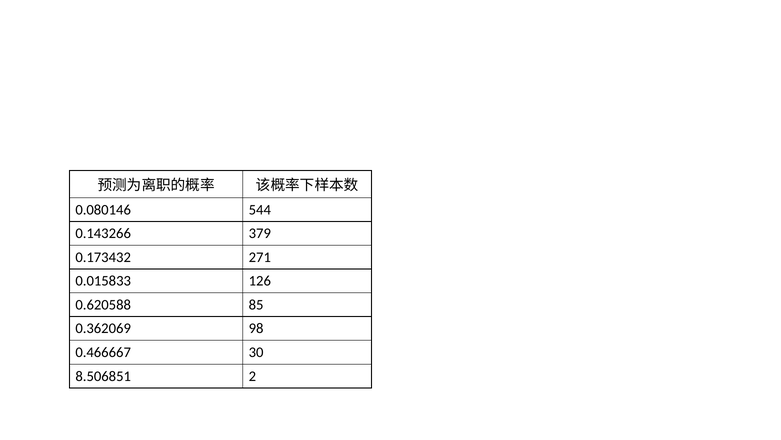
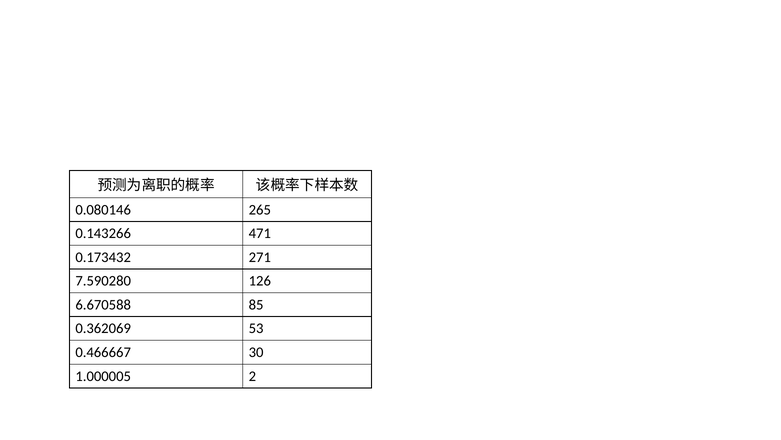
544: 544 -> 265
379: 379 -> 471
0.015833: 0.015833 -> 7.590280
0.620588: 0.620588 -> 6.670588
98: 98 -> 53
8.506851: 8.506851 -> 1.000005
